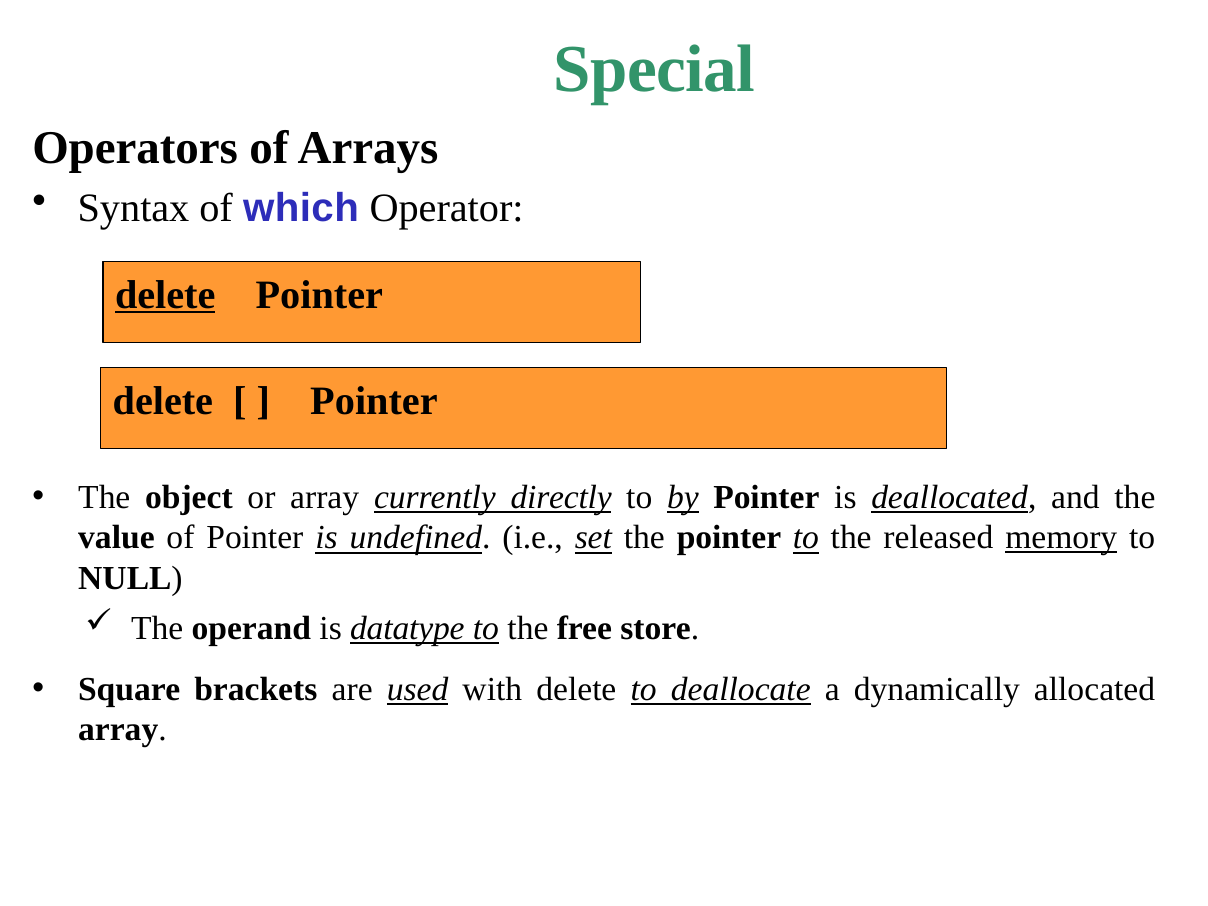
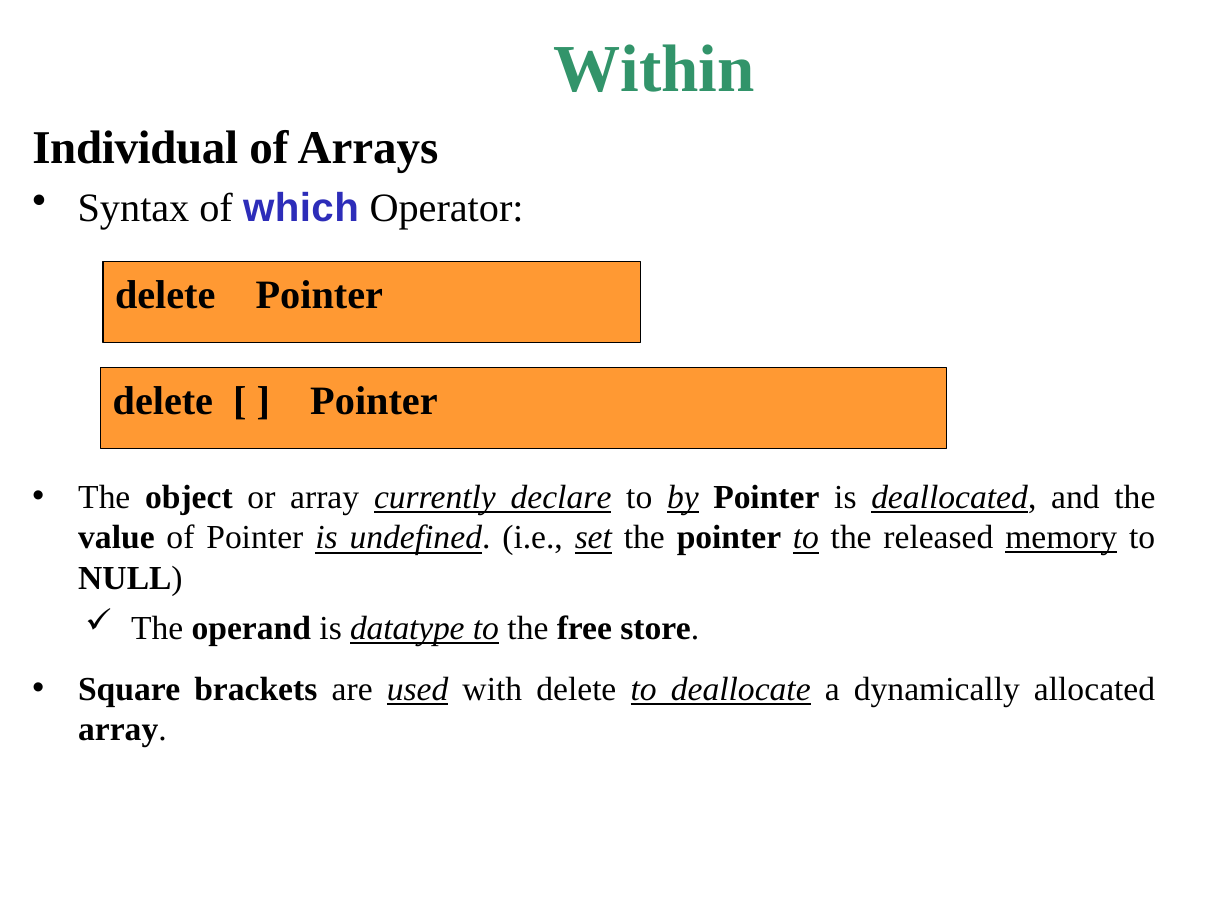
Special: Special -> Within
Operators: Operators -> Individual
delete at (165, 295) underline: present -> none
directly: directly -> declare
